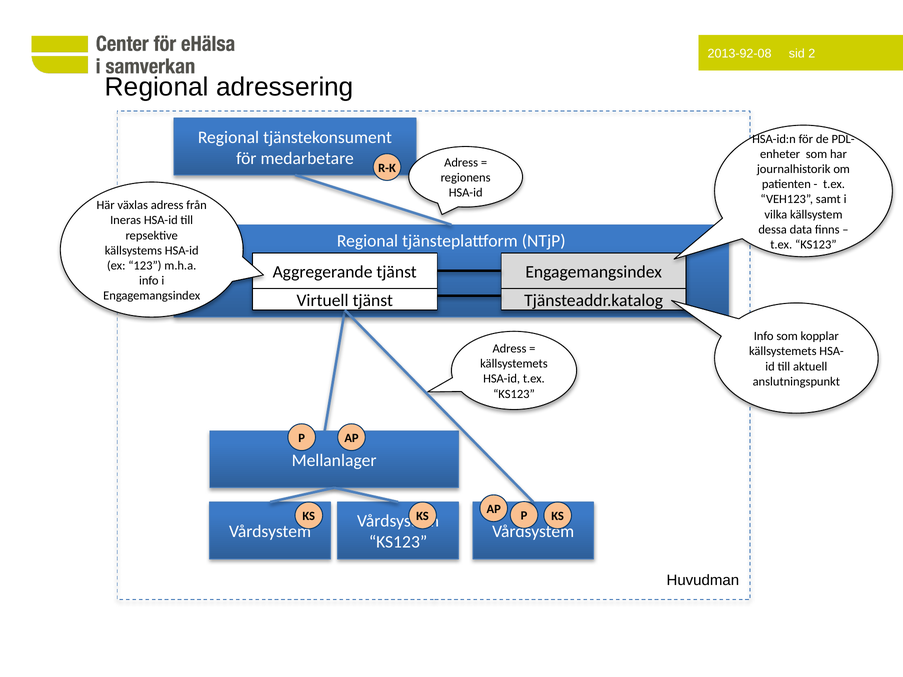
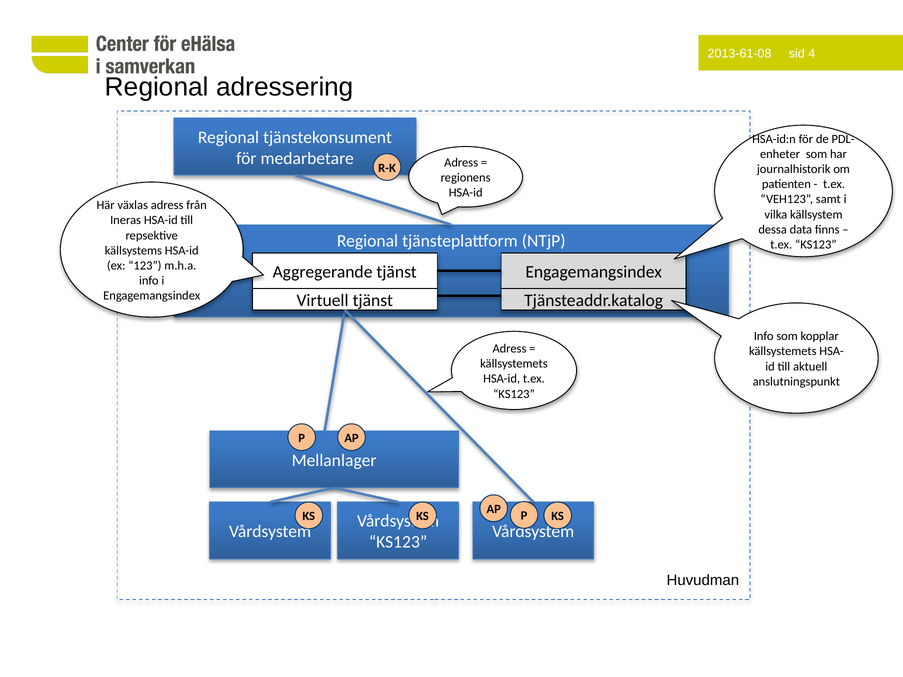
2013-92-08: 2013-92-08 -> 2013-61-08
2: 2 -> 4
